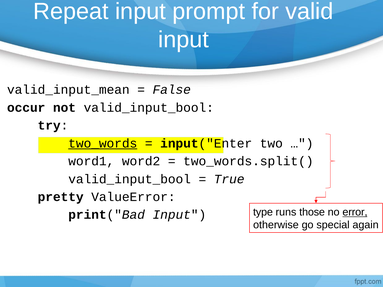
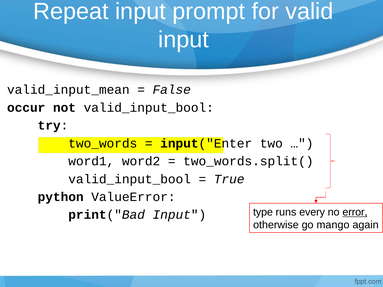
two_words underline: present -> none
pretty: pretty -> python
those: those -> every
special: special -> mango
